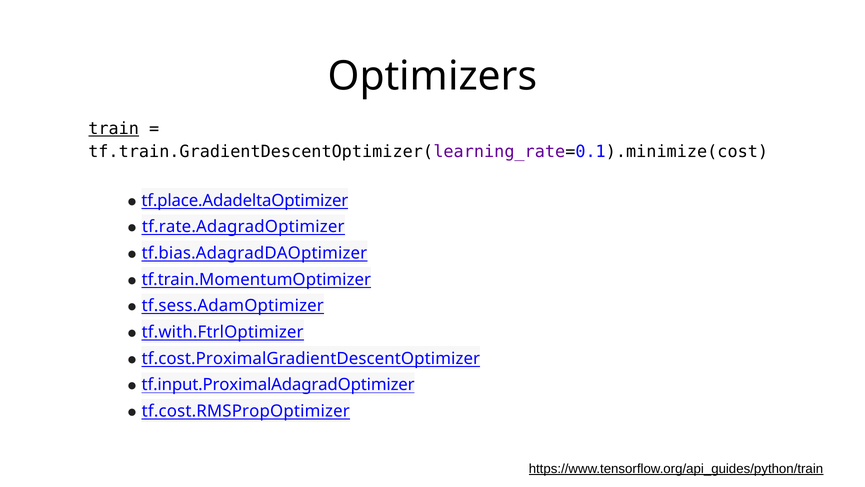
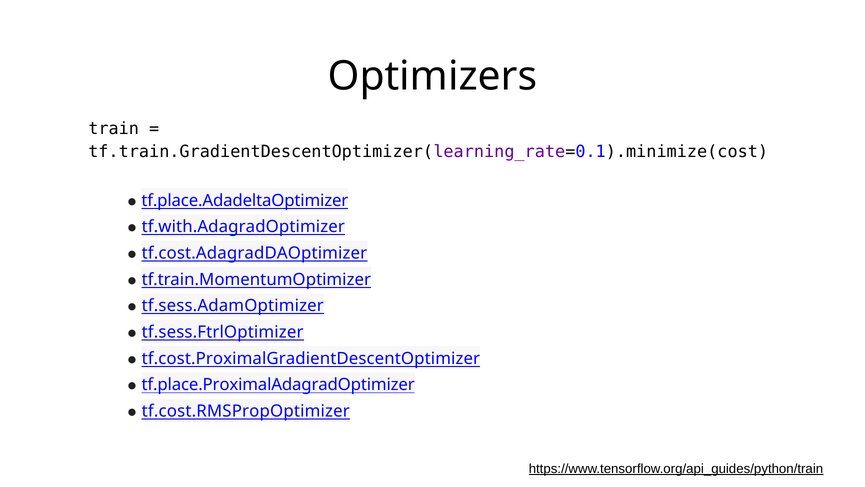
train underline: present -> none
tf.rate.AdagradOptimizer: tf.rate.AdagradOptimizer -> tf.with.AdagradOptimizer
tf.bias.AdagradDAOptimizer: tf.bias.AdagradDAOptimizer -> tf.cost.AdagradDAOptimizer
tf.with.FtrlOptimizer: tf.with.FtrlOptimizer -> tf.sess.FtrlOptimizer
tf.input.ProximalAdagradOptimizer: tf.input.ProximalAdagradOptimizer -> tf.place.ProximalAdagradOptimizer
